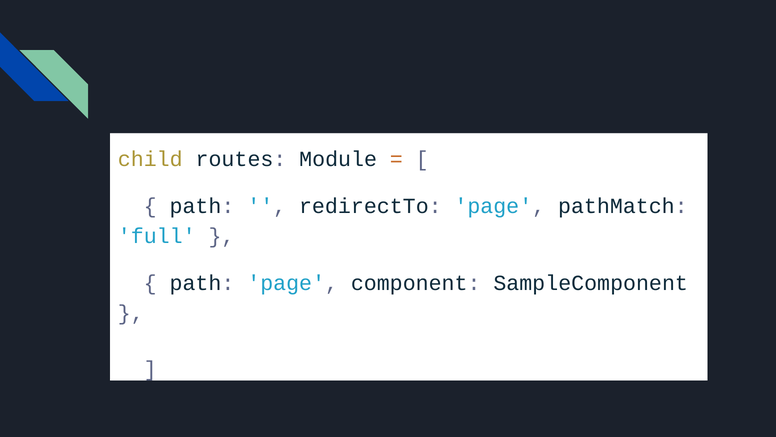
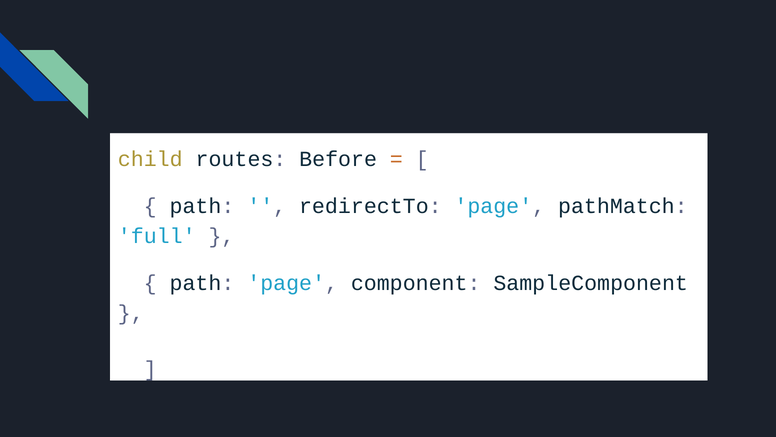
Module: Module -> Before
